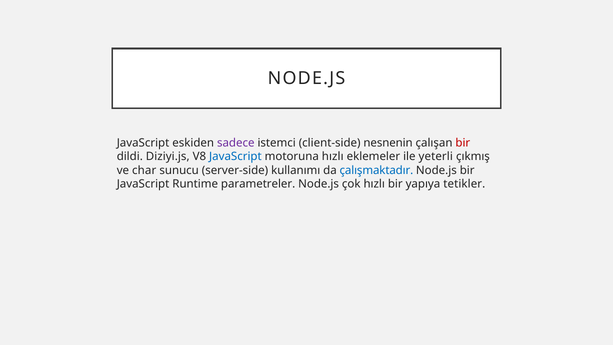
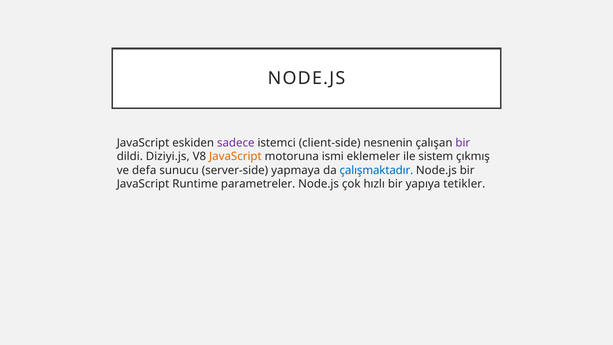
bir at (463, 143) colour: red -> purple
JavaScript at (235, 156) colour: blue -> orange
motoruna hızlı: hızlı -> ismi
yeterli: yeterli -> sistem
char: char -> defa
kullanımı: kullanımı -> yapmaya
